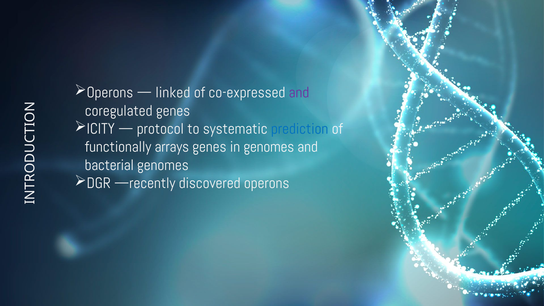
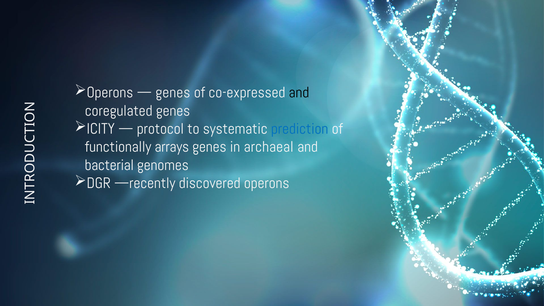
linked at (173, 93): linked -> genes
and at (299, 93) colour: purple -> black
in genomes: genomes -> archaeal
